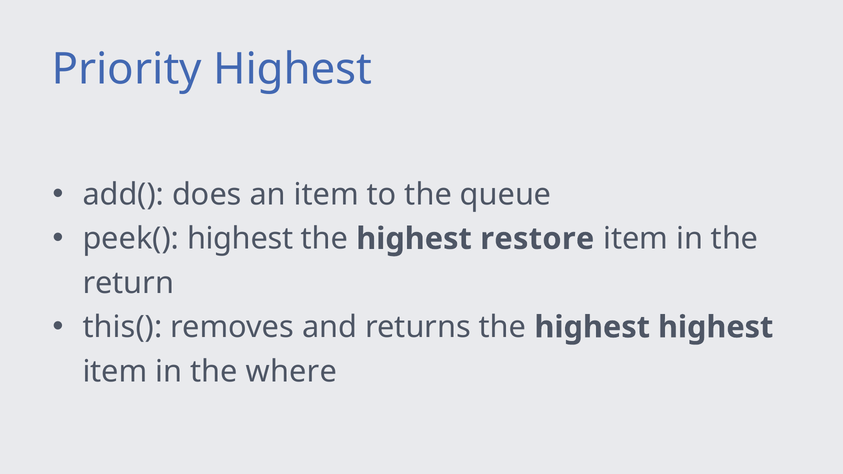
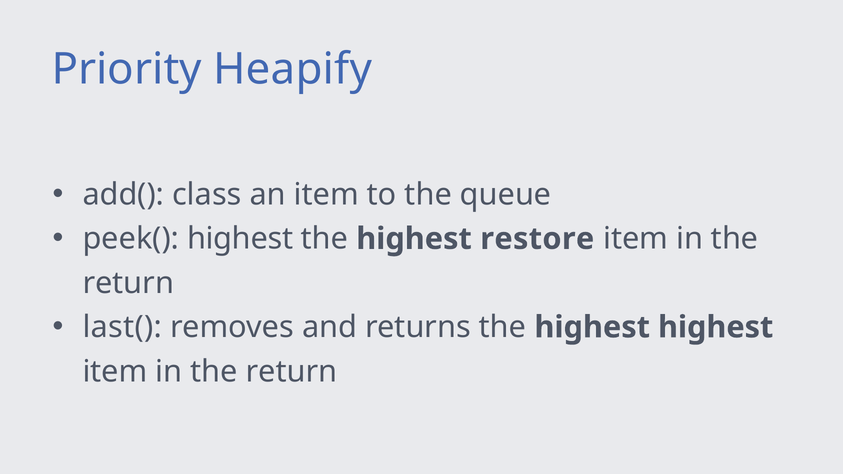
Priority Highest: Highest -> Heapify
does: does -> class
this(: this( -> last(
where at (291, 372): where -> return
